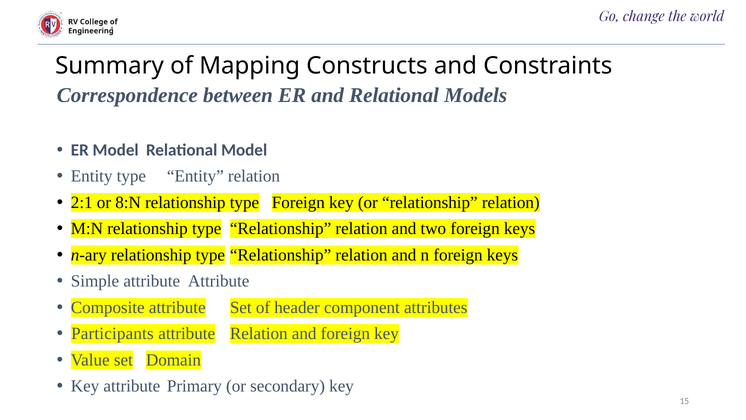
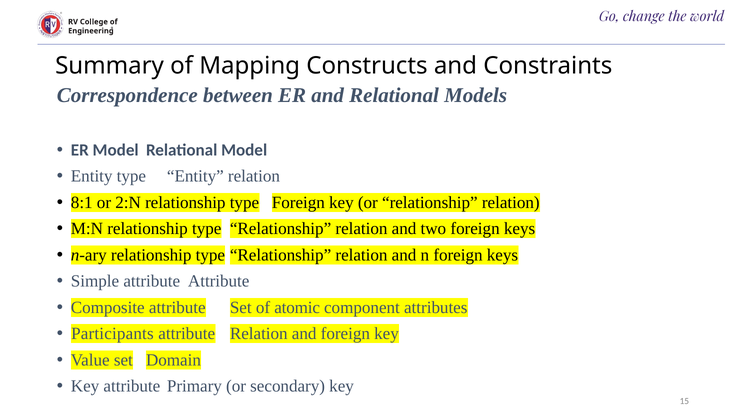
2:1: 2:1 -> 8:1
8:N: 8:N -> 2:N
header: header -> atomic
